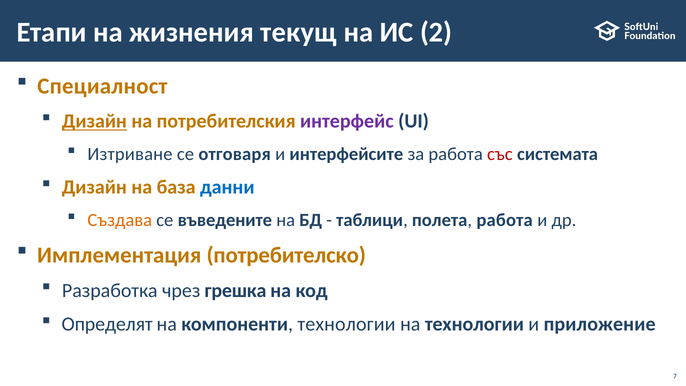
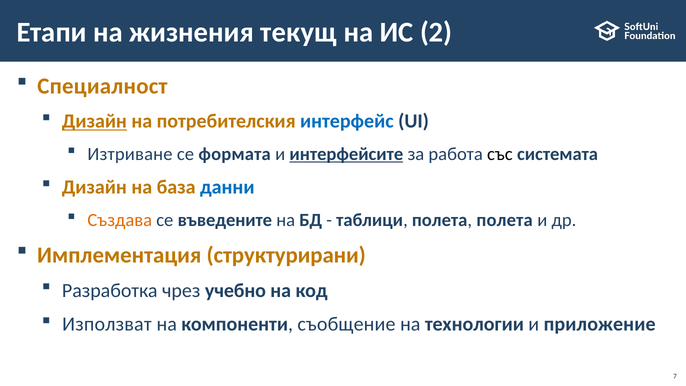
интерфейс colour: purple -> blue
отговаря: отговаря -> формата
интерфейсите underline: none -> present
със colour: red -> black
полета работа: работа -> полета
потребителско: потребителско -> структурирани
грешка: грешка -> учебно
Определят: Определят -> Използват
компоненти технологии: технологии -> съобщение
